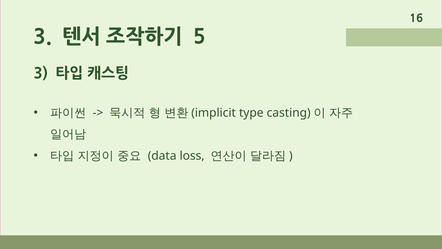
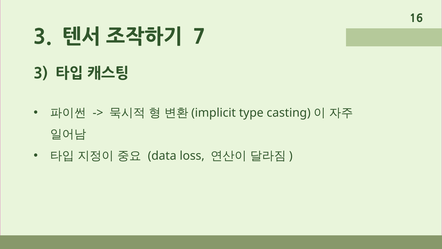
5: 5 -> 7
